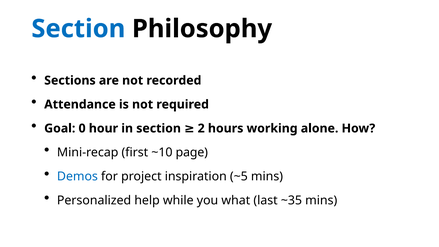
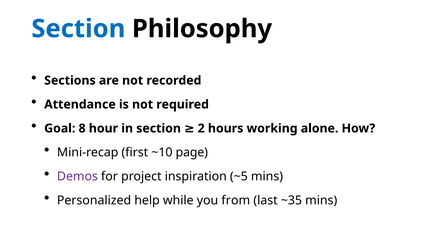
0: 0 -> 8
Demos colour: blue -> purple
what: what -> from
